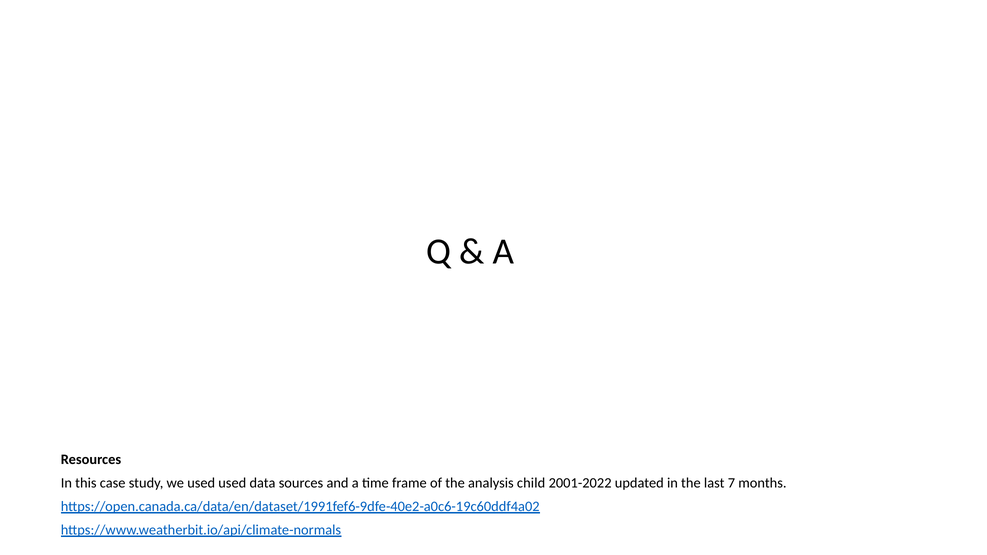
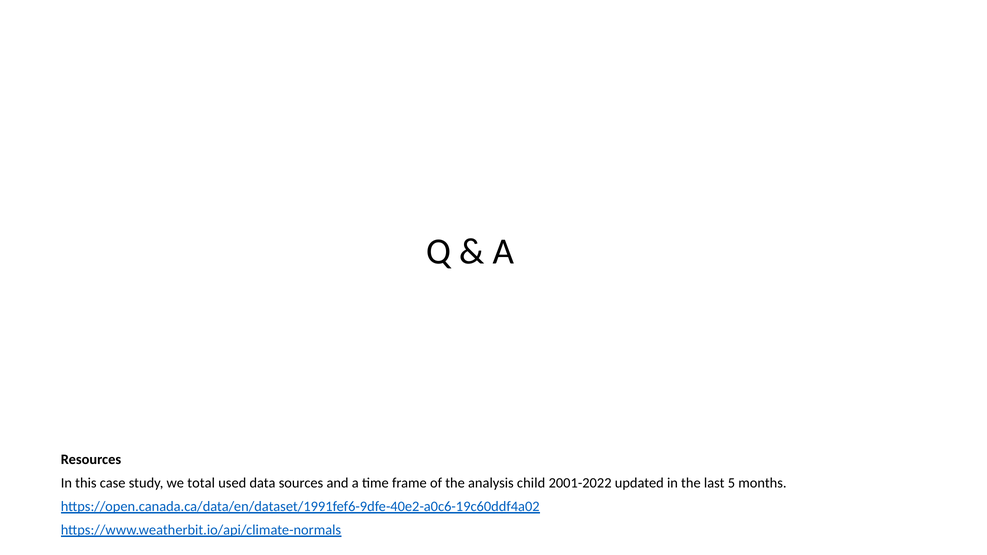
we used: used -> total
7: 7 -> 5
